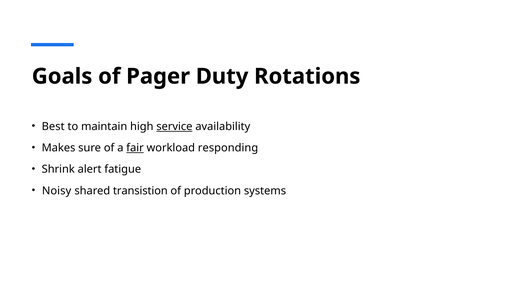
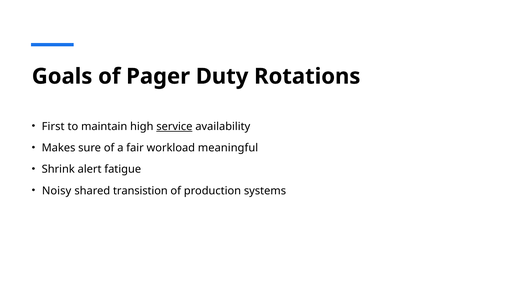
Best: Best -> First
fair underline: present -> none
responding: responding -> meaningful
